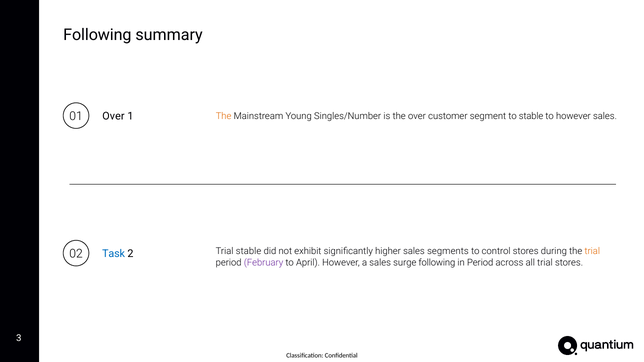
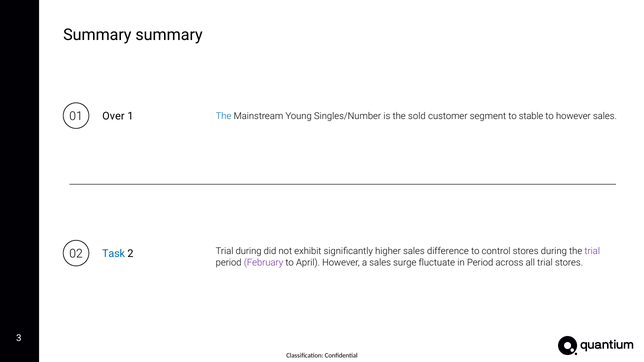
Following at (97, 35): Following -> Summary
The at (224, 116) colour: orange -> blue
the over: over -> sold
Trial stable: stable -> during
segments: segments -> difference
trial at (592, 252) colour: orange -> purple
surge following: following -> fluctuate
